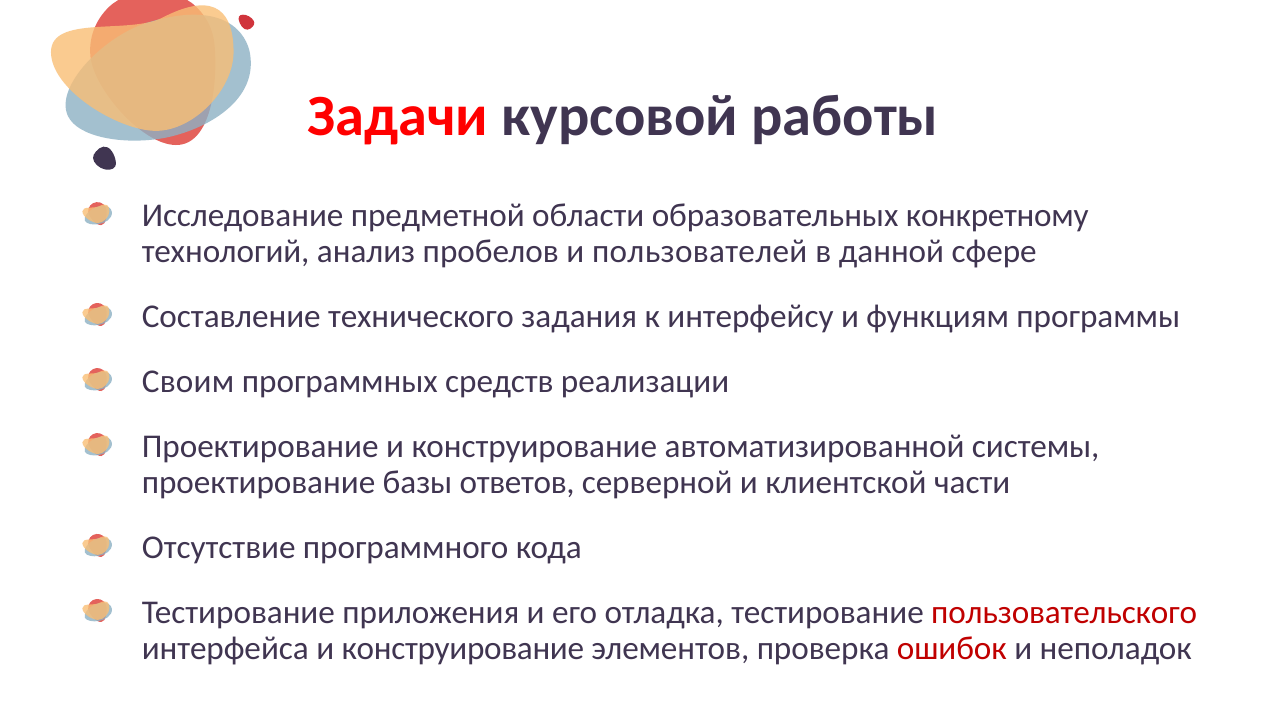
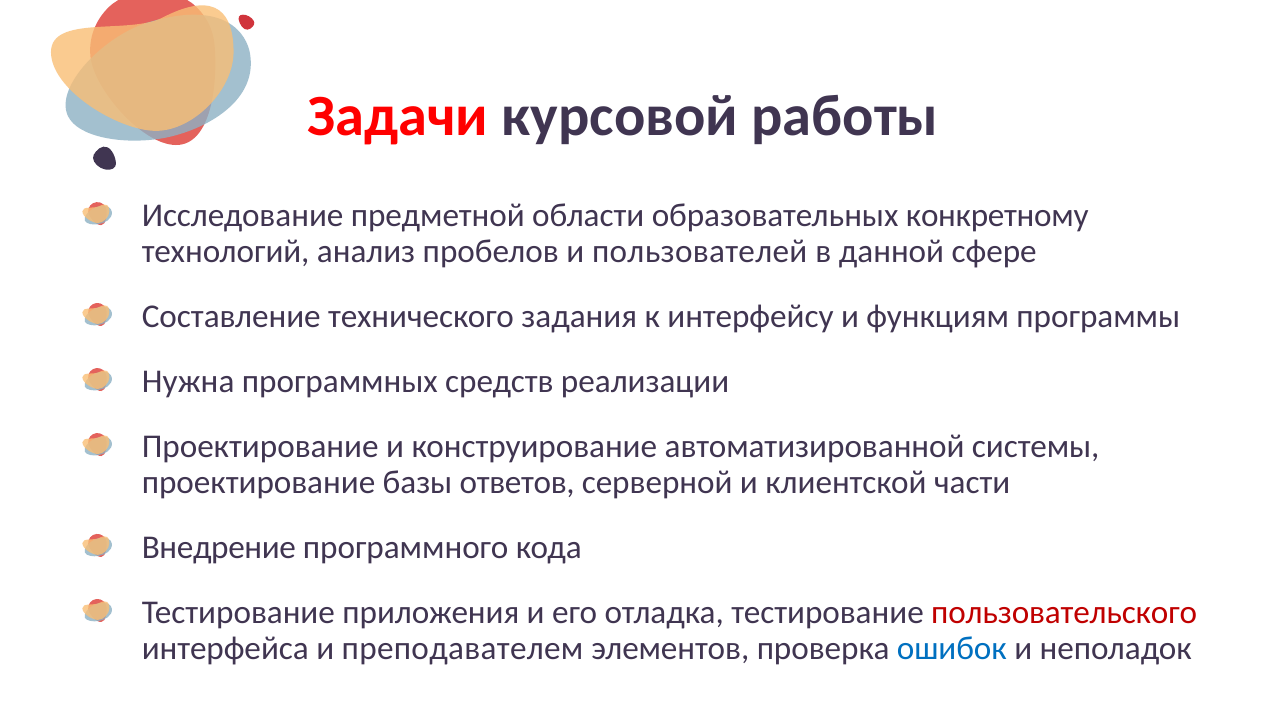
Своим: Своим -> Нужна
Отсутствие: Отсутствие -> Внедрение
интерфейса и конструирование: конструирование -> преподавателем
ошибок colour: red -> blue
